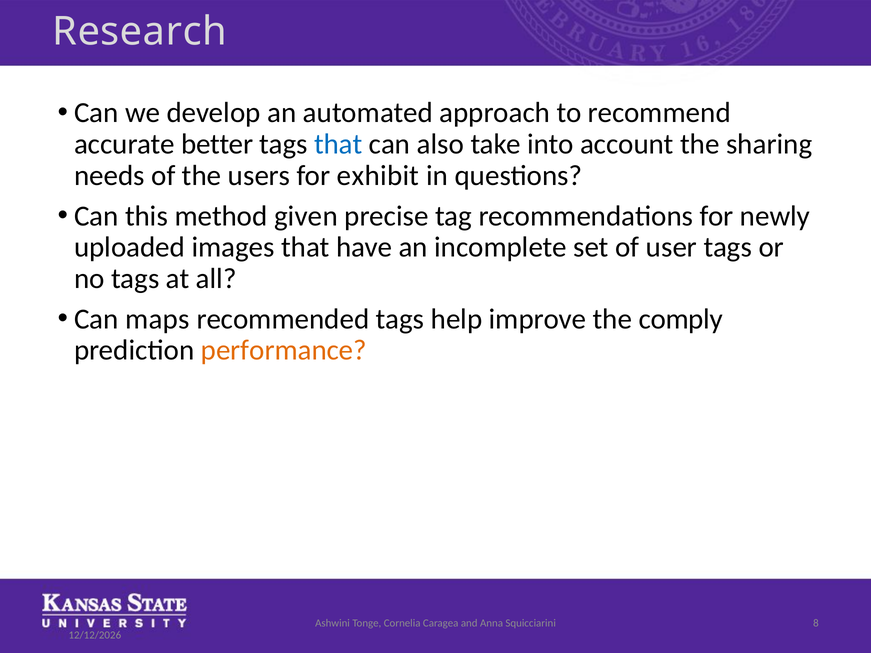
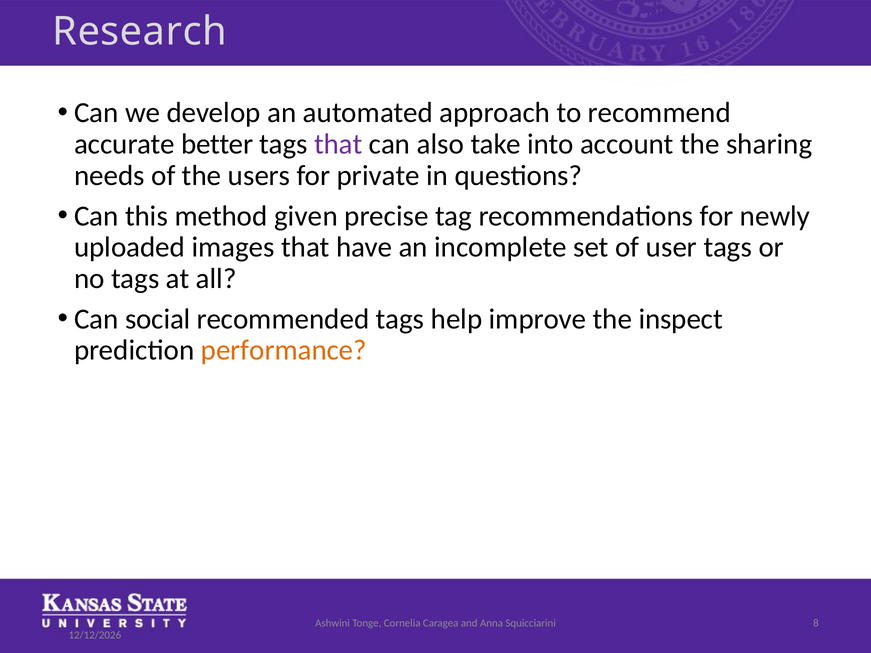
that at (338, 144) colour: blue -> purple
exhibit: exhibit -> private
maps: maps -> social
comply: comply -> inspect
